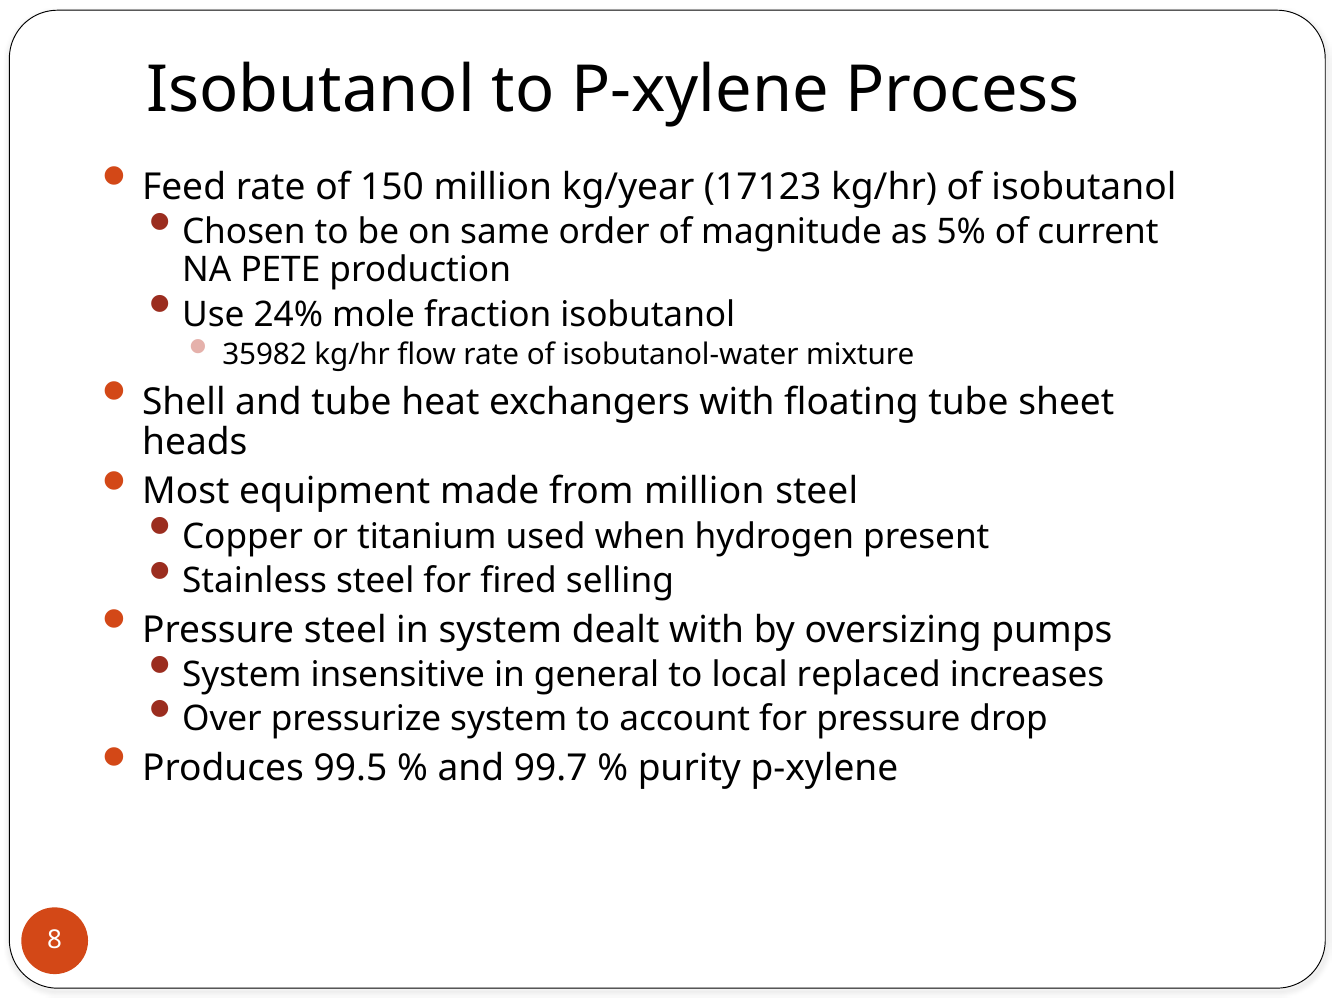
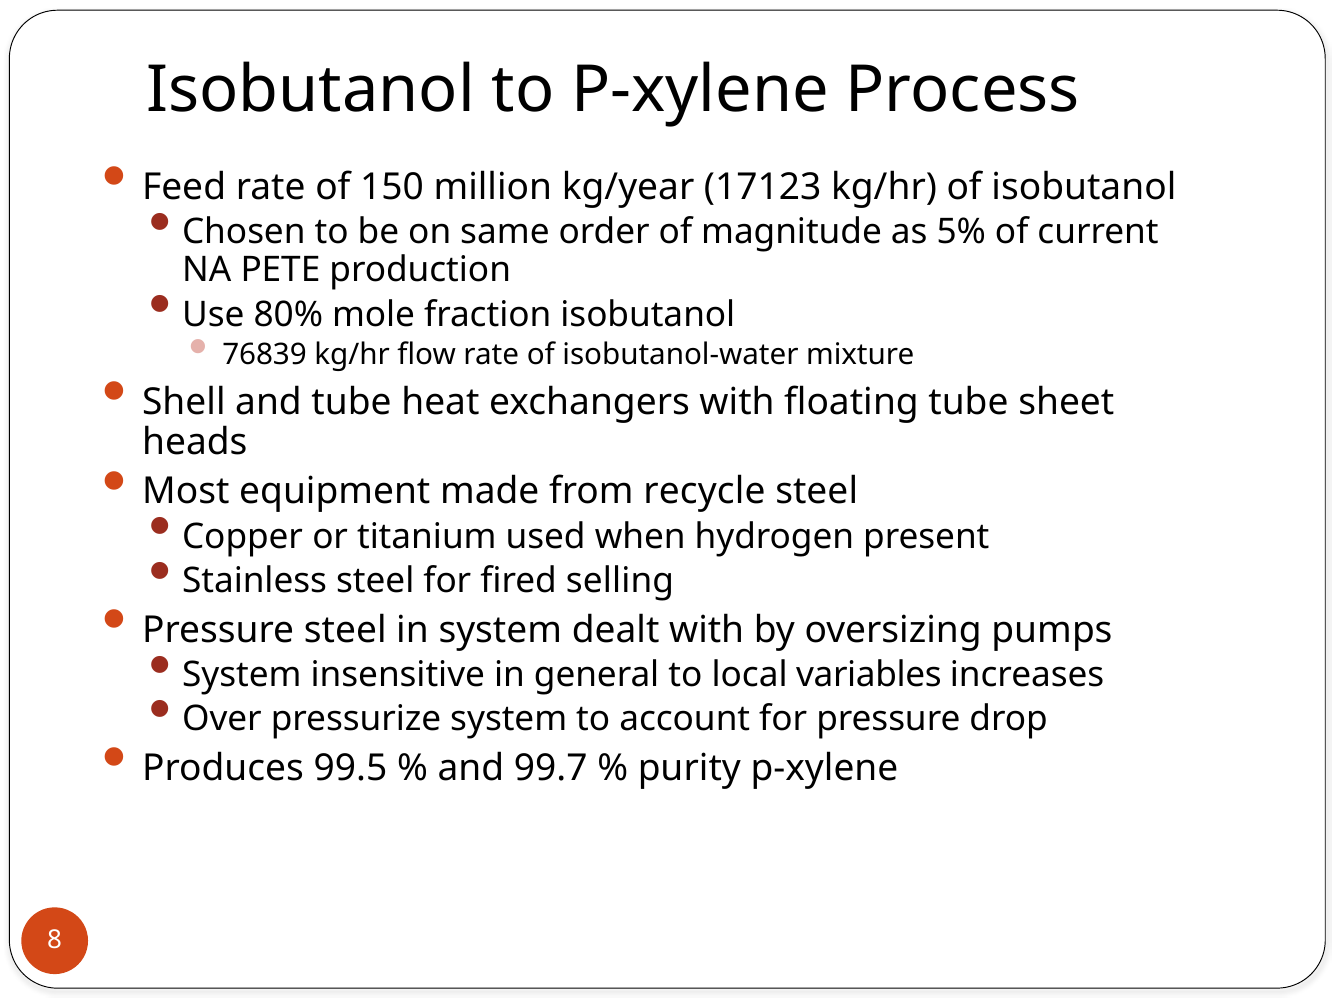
24%: 24% -> 80%
35982: 35982 -> 76839
from million: million -> recycle
replaced: replaced -> variables
